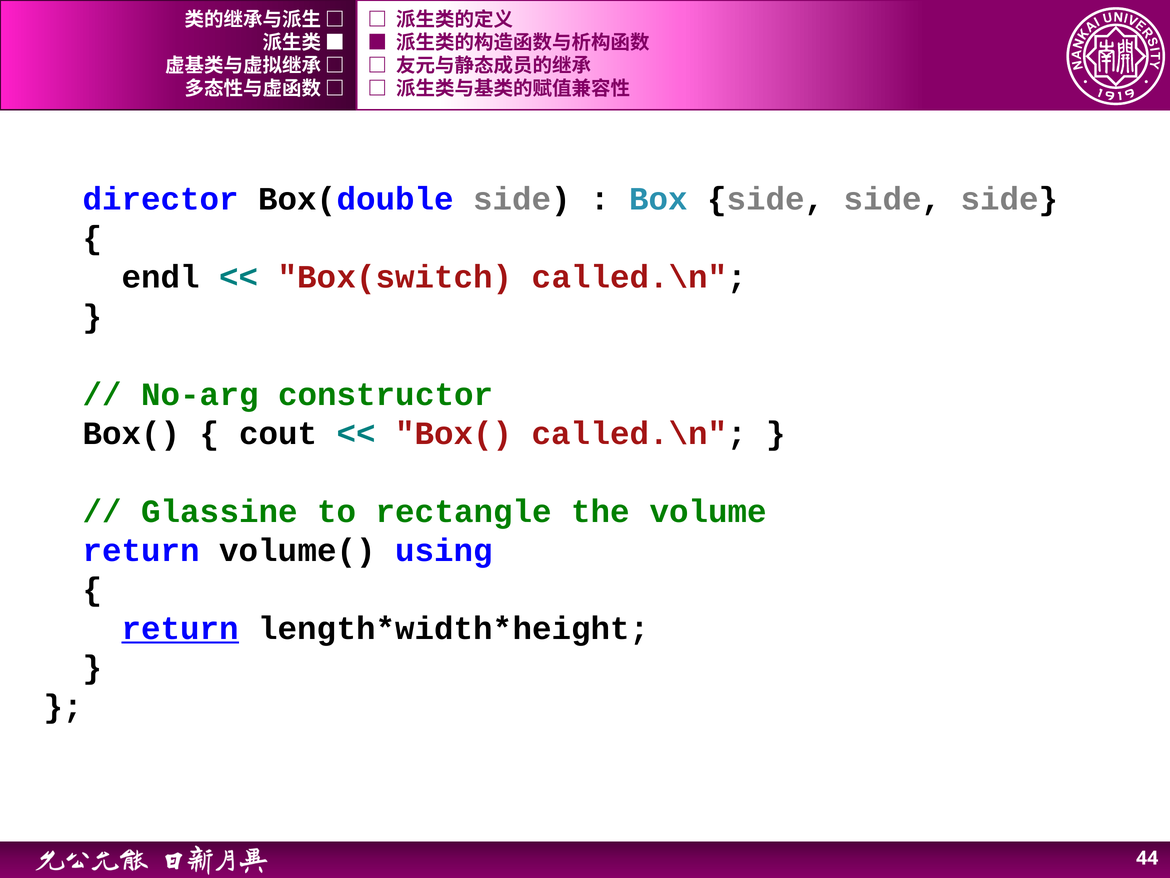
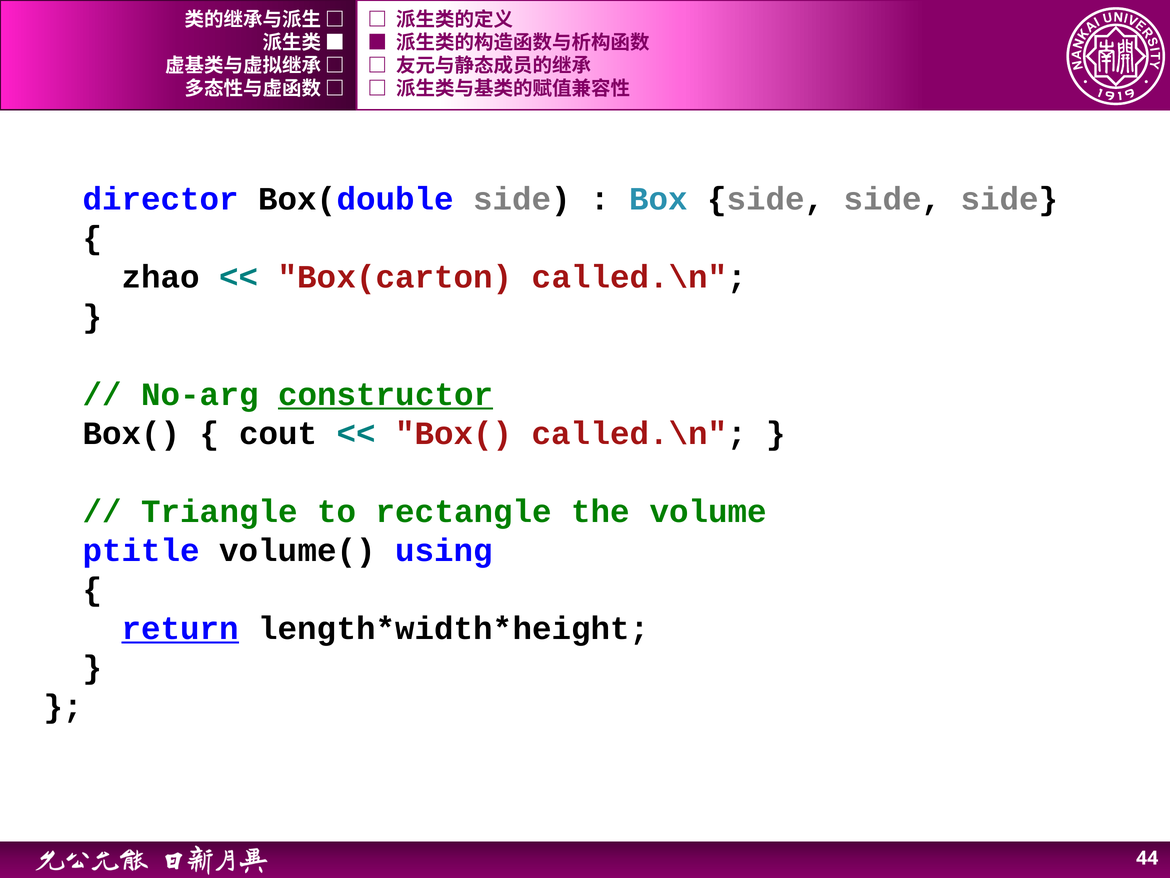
endl: endl -> zhao
Box(switch: Box(switch -> Box(carton
constructor underline: none -> present
Glassine: Glassine -> Triangle
return at (141, 550): return -> ptitle
